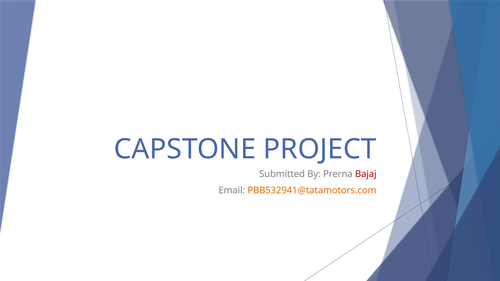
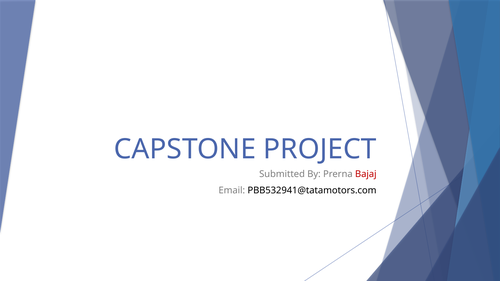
PBB532941@tatamotors.com colour: orange -> black
